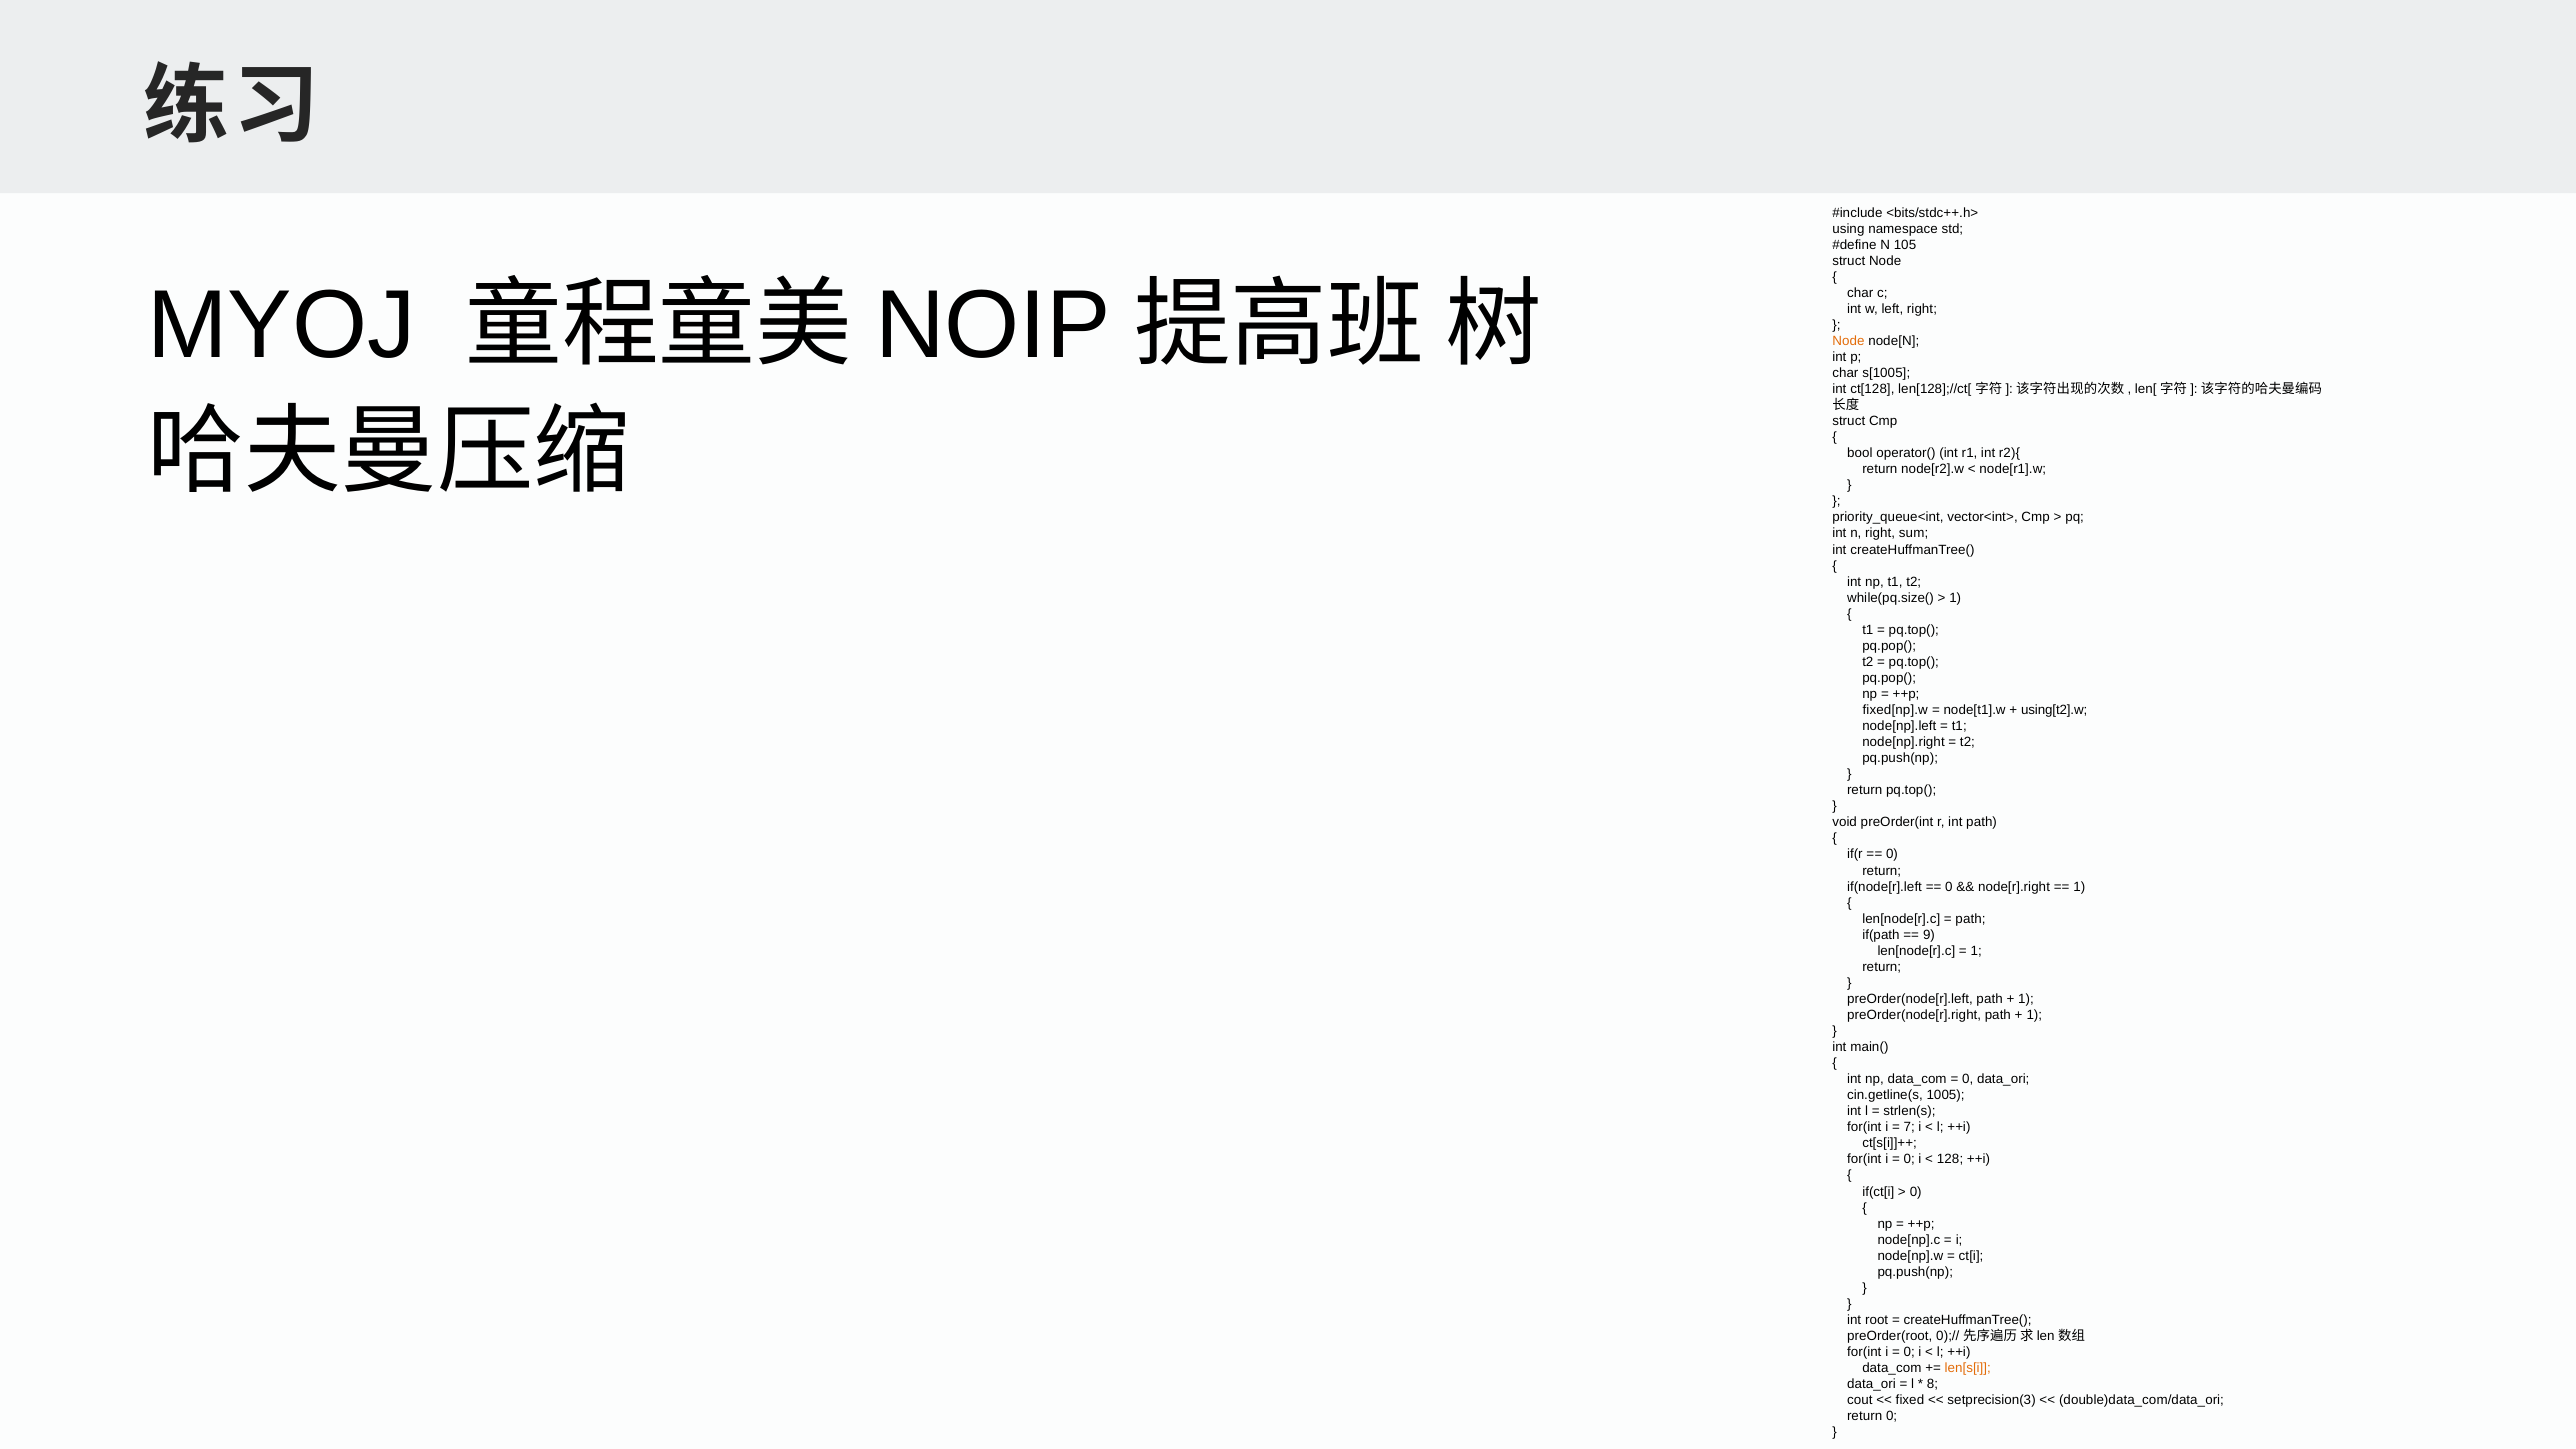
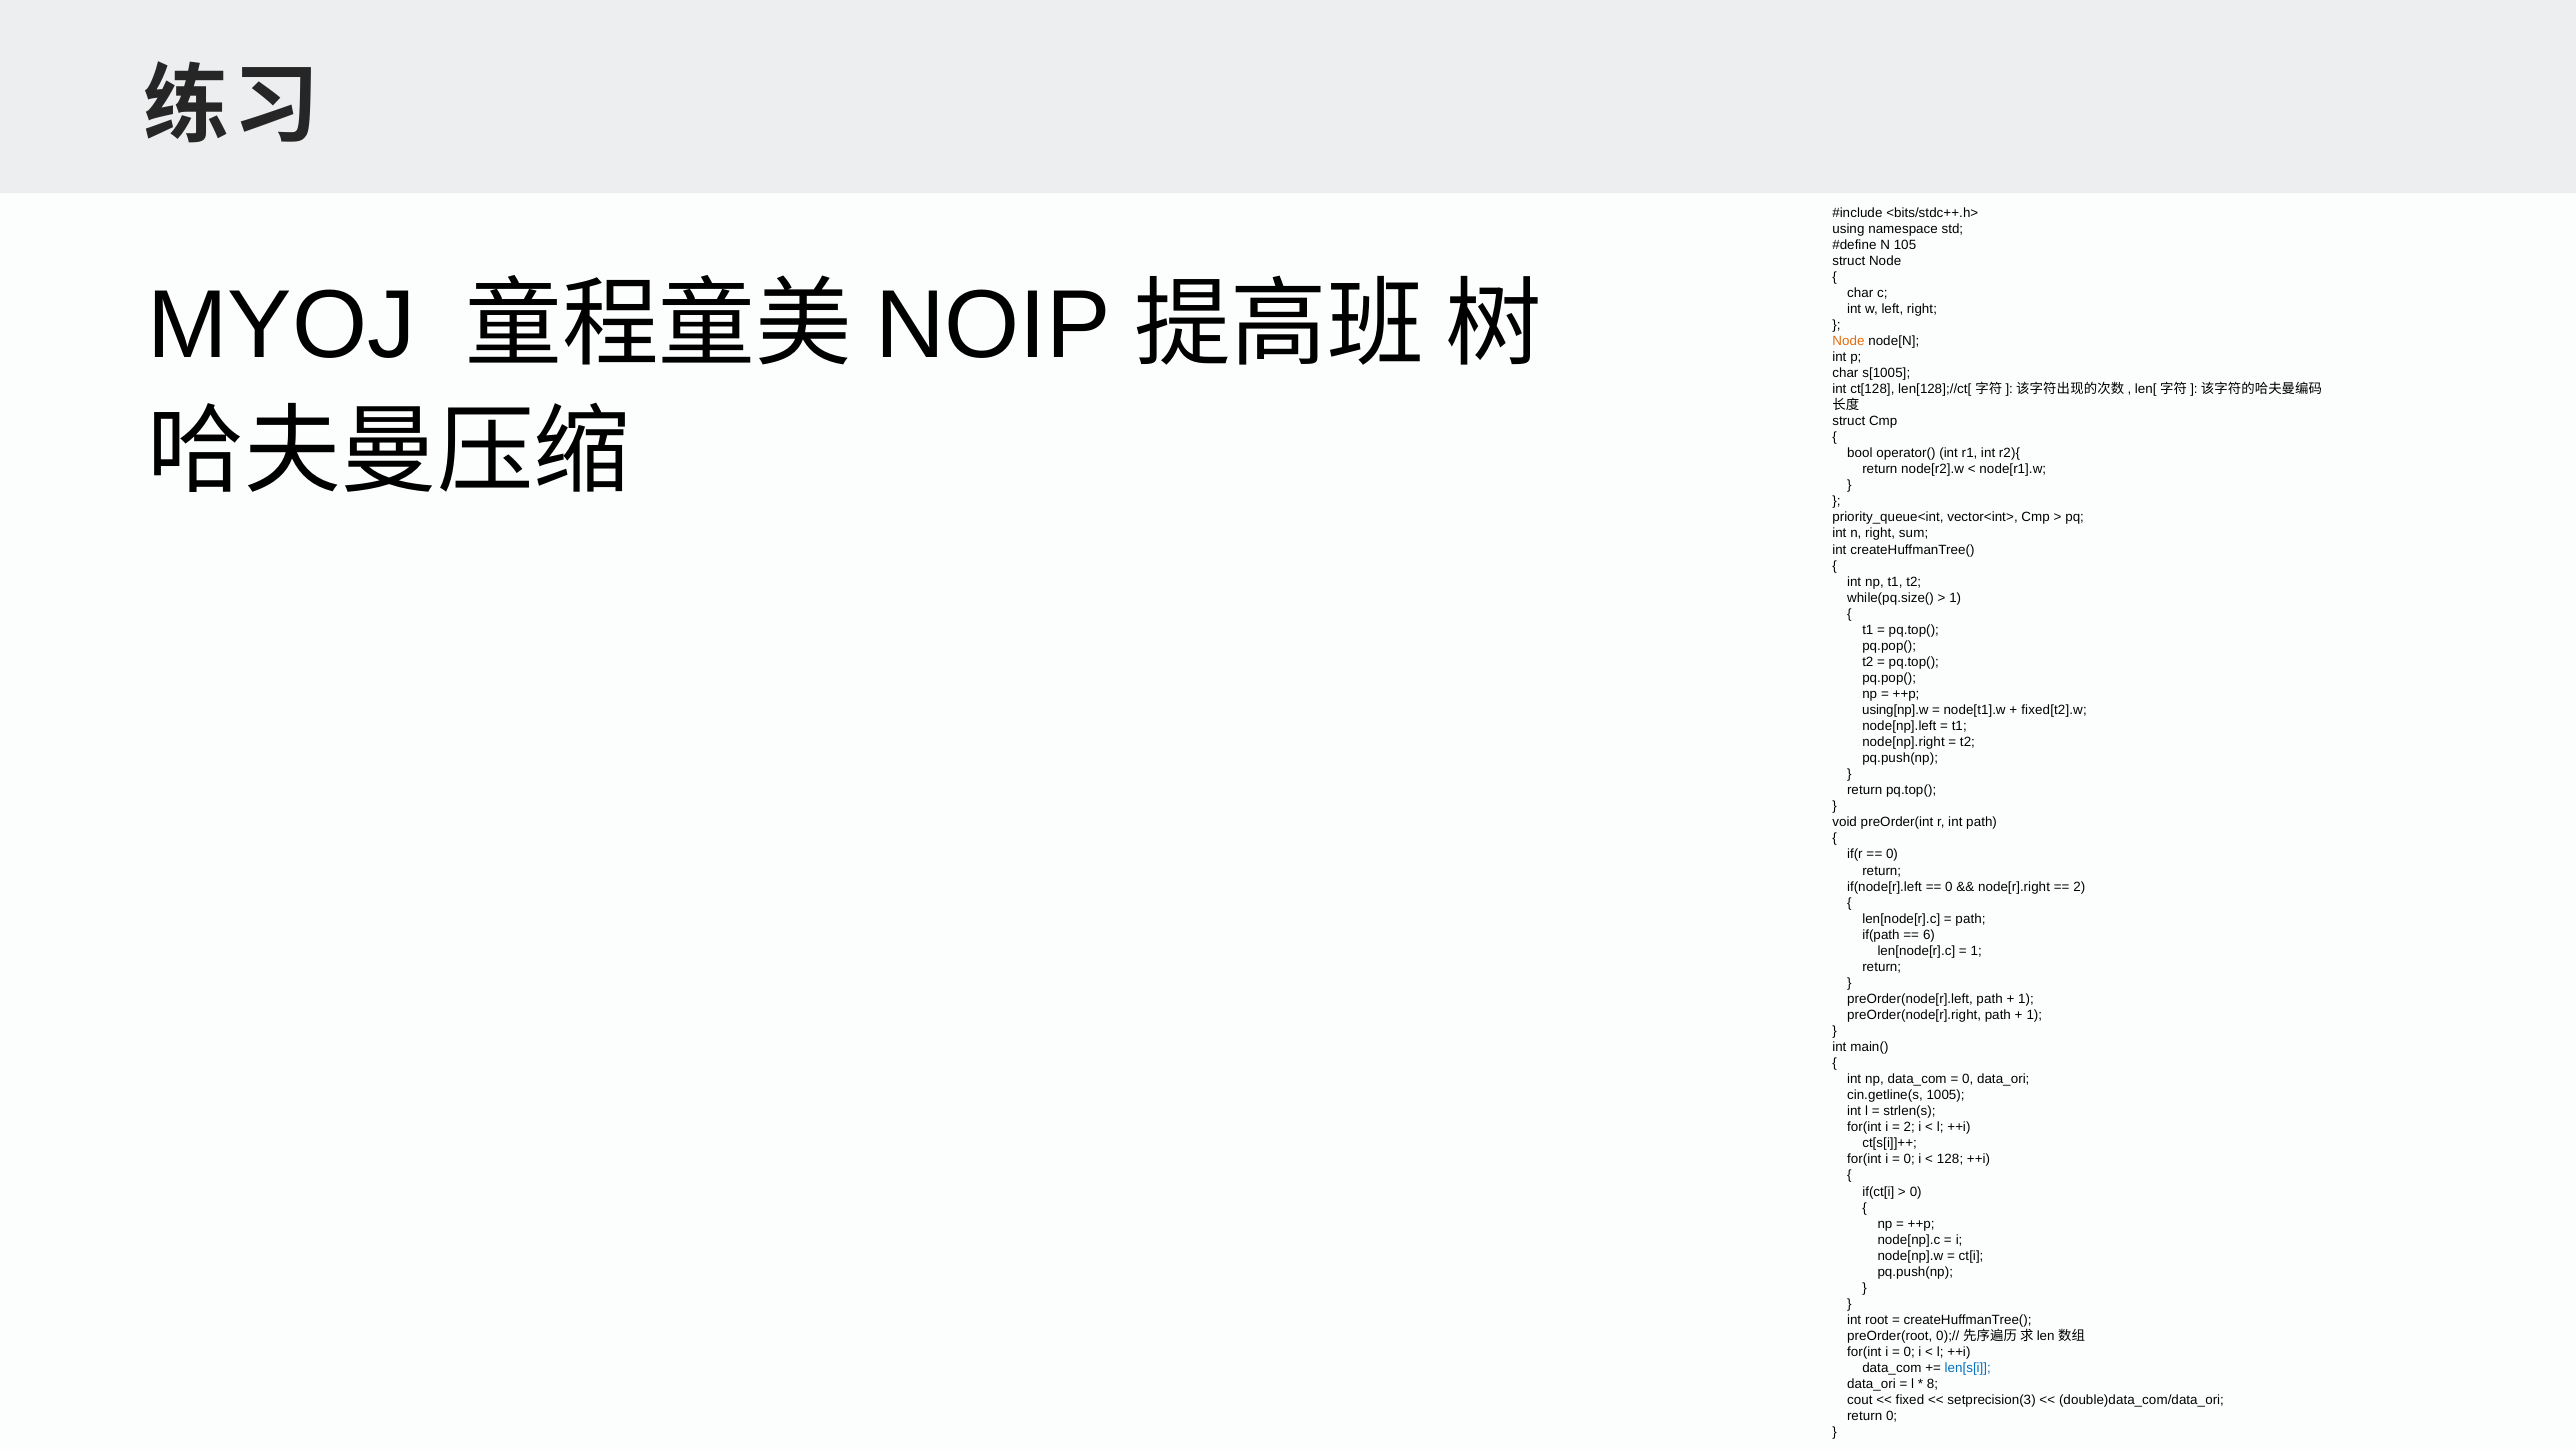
fixed[np].w: fixed[np].w -> using[np].w
using[t2].w: using[t2].w -> fixed[t2].w
1 at (2079, 887): 1 -> 2
9: 9 -> 6
7 at (1909, 1127): 7 -> 2
len[s[i colour: orange -> blue
